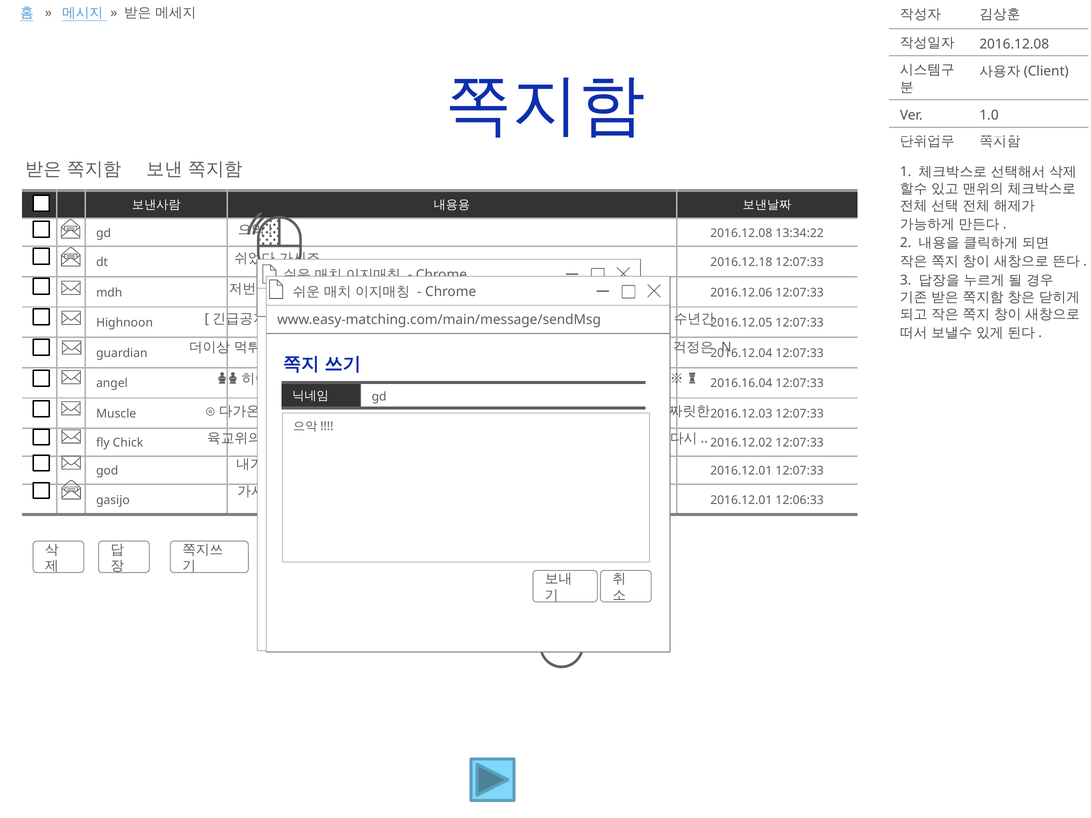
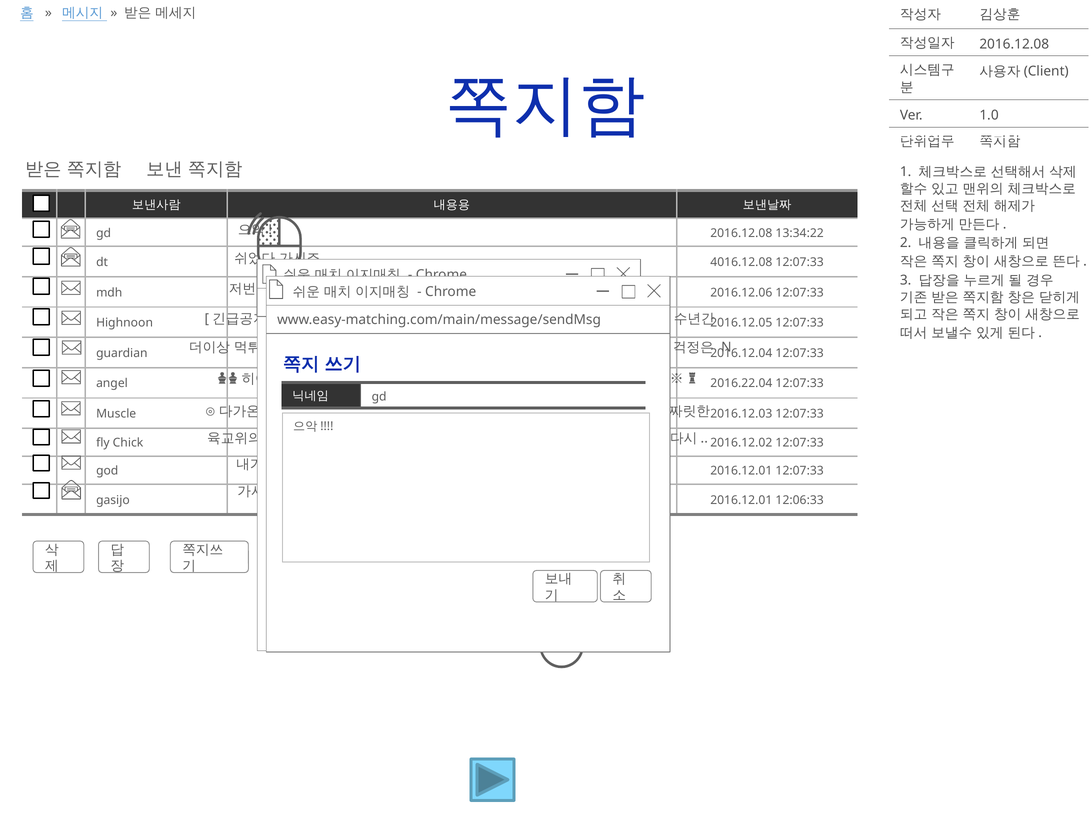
2016.12.18: 2016.12.18 -> 4016.12.08
2016.16.04: 2016.16.04 -> 2016.22.04
